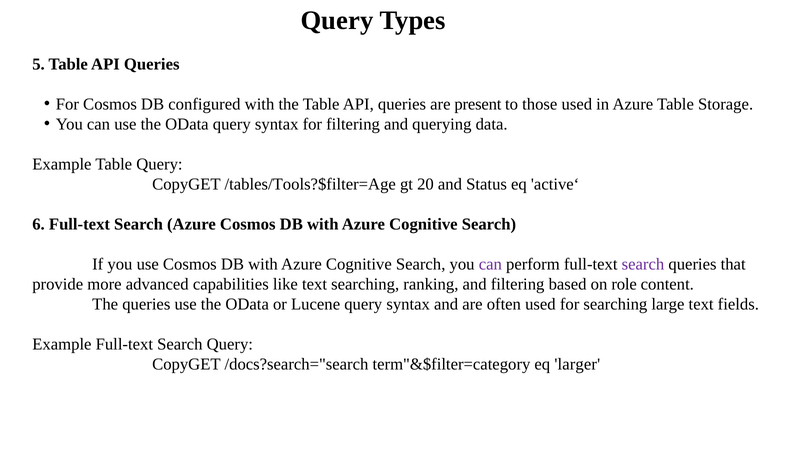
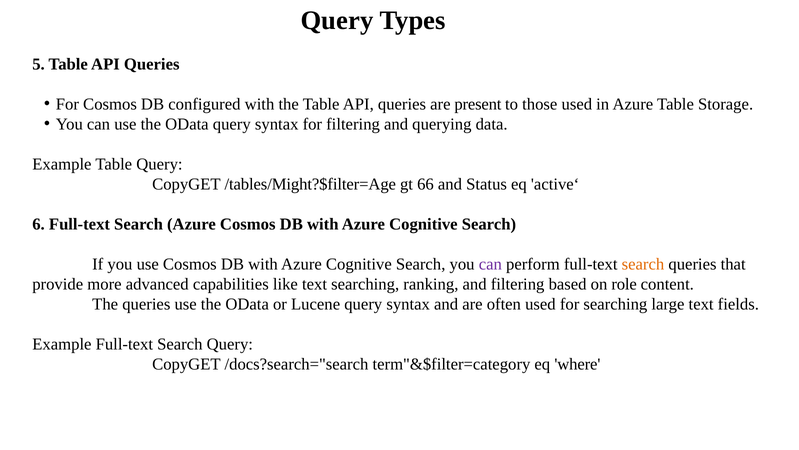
/tables/Tools?$filter=Age: /tables/Tools?$filter=Age -> /tables/Might?$filter=Age
20: 20 -> 66
search at (643, 264) colour: purple -> orange
larger: larger -> where
